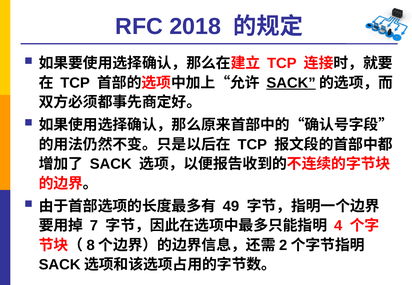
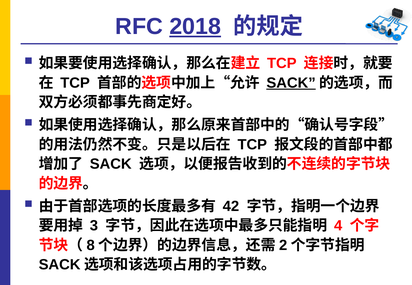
2018 underline: none -> present
49: 49 -> 42
7: 7 -> 3
